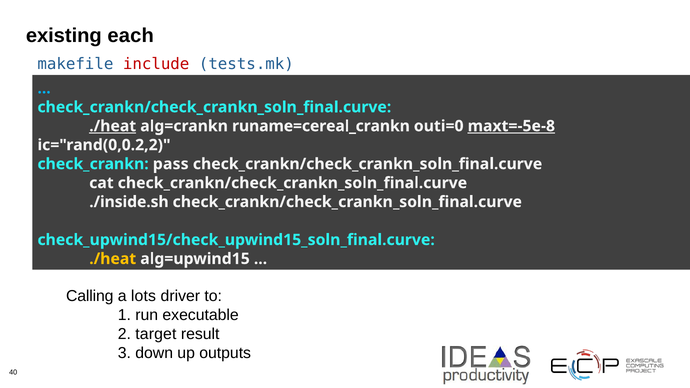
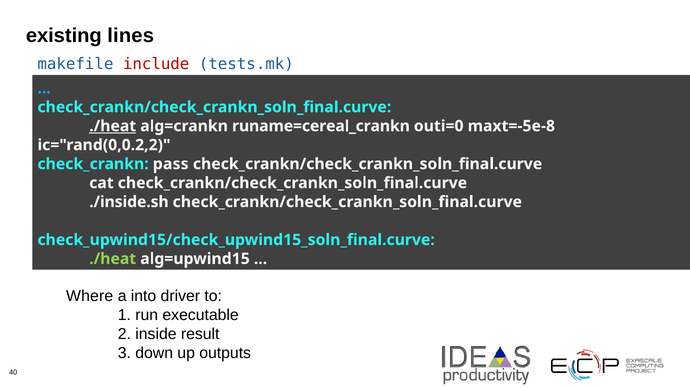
each: each -> lines
maxt=-5e-8 underline: present -> none
./heat at (113, 259) colour: yellow -> light green
Calling: Calling -> Where
lots: lots -> into
target: target -> inside
